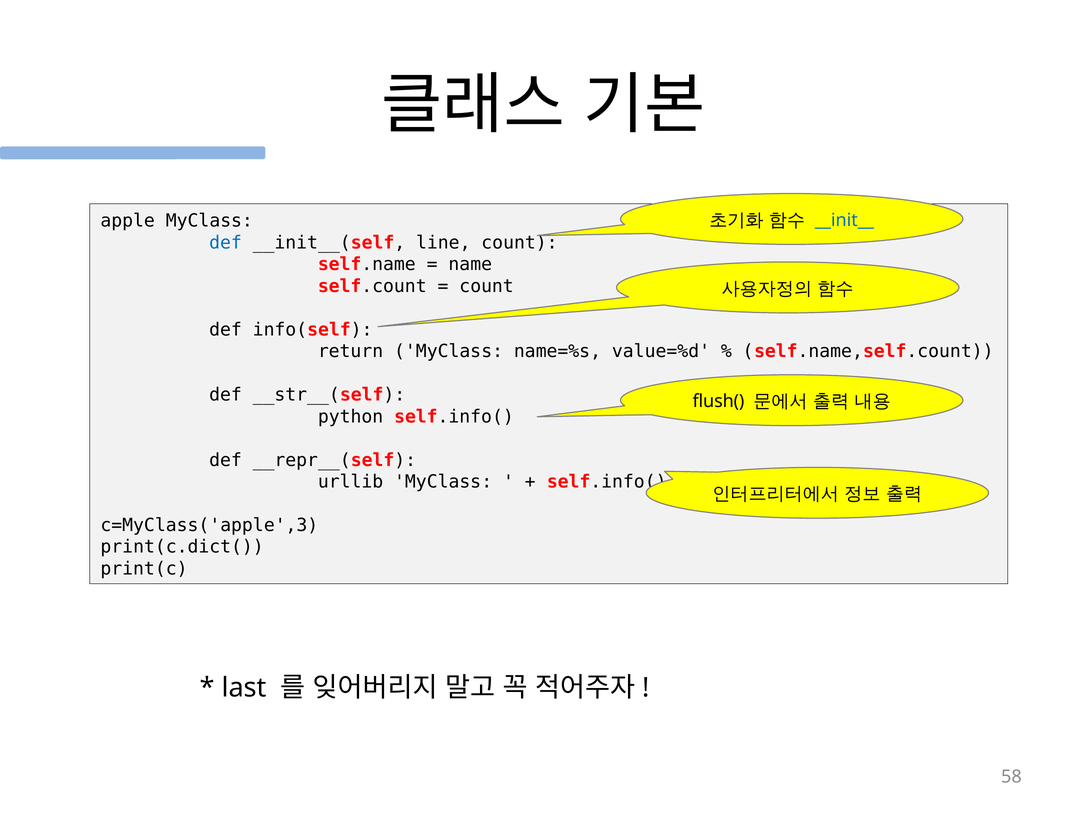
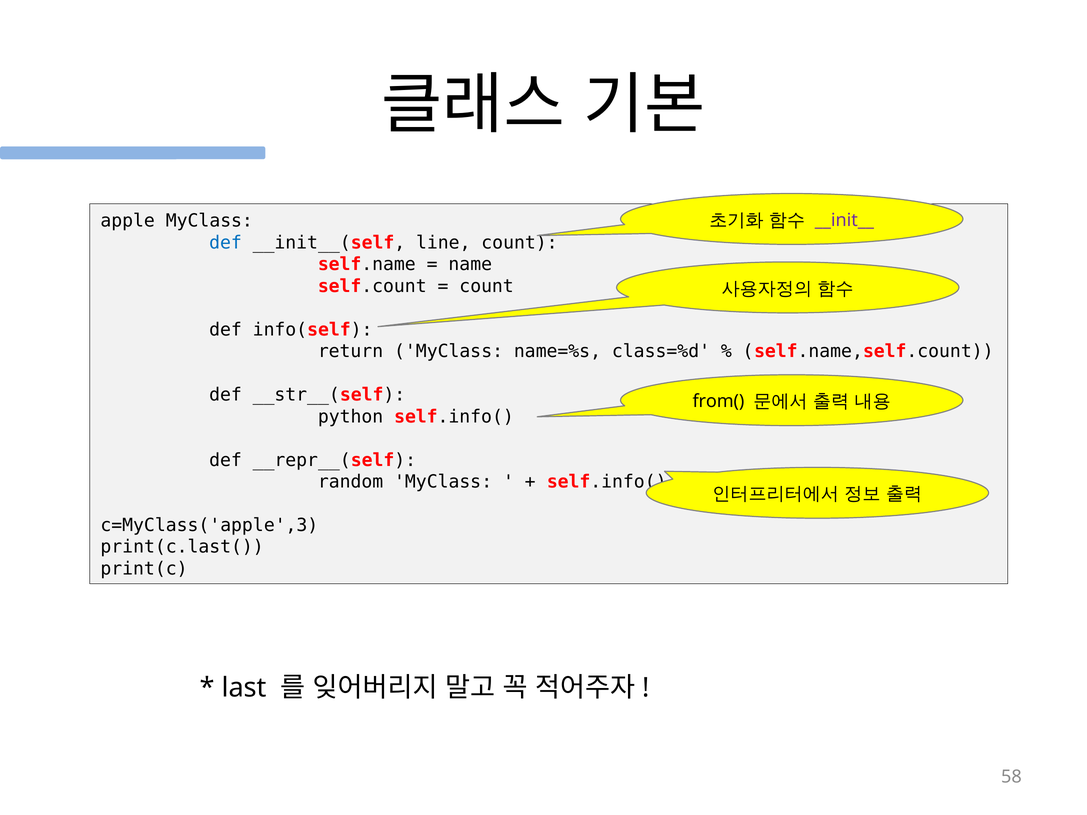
__init__ colour: blue -> purple
value=%d: value=%d -> class=%d
flush(: flush( -> from(
urllib: urllib -> random
print(c.dict(: print(c.dict( -> print(c.last(
